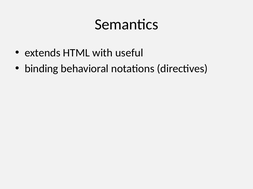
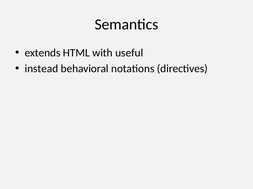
binding: binding -> instead
